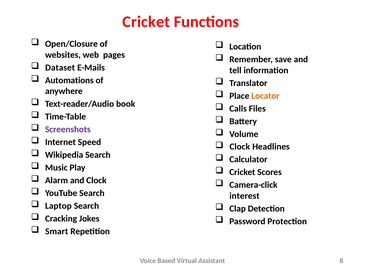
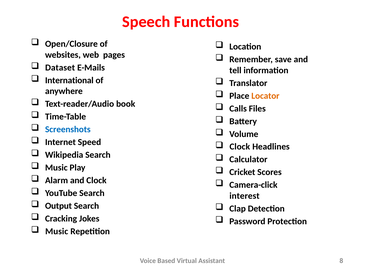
Cricket at (146, 22): Cricket -> Speech
Automations: Automations -> International
Screenshots colour: purple -> blue
Laptop: Laptop -> Output
Smart at (57, 232): Smart -> Music
